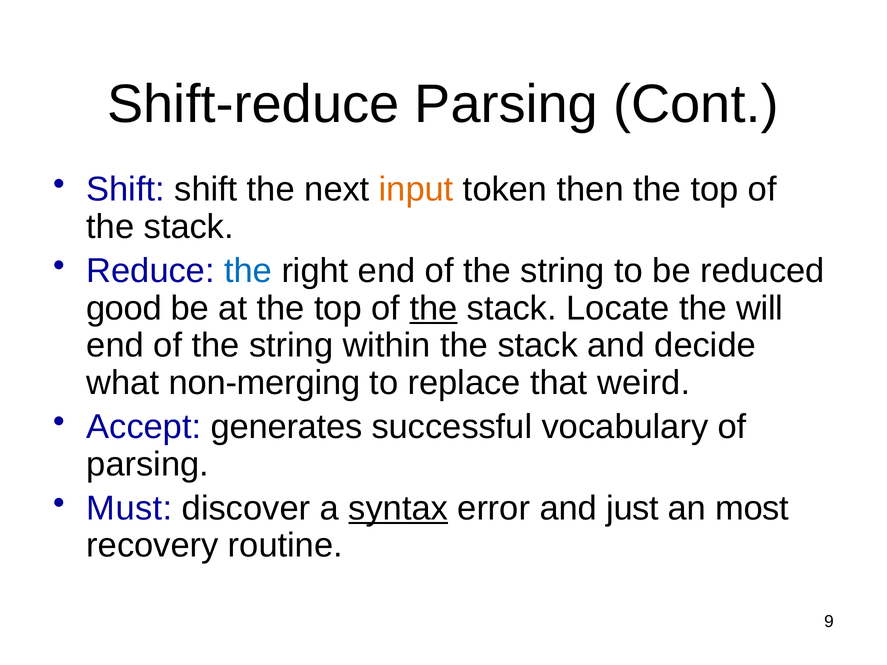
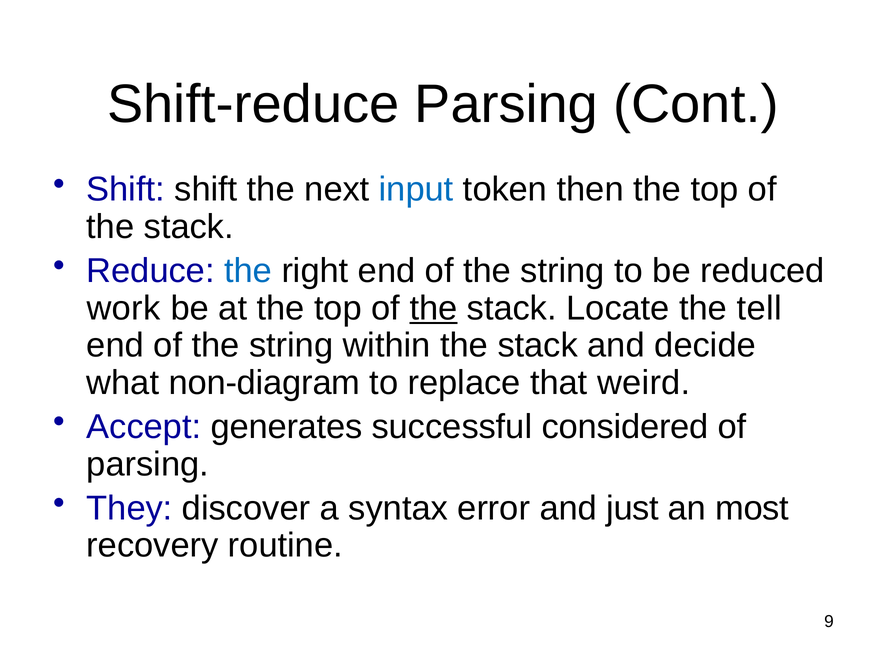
input colour: orange -> blue
good: good -> work
will: will -> tell
non-merging: non-merging -> non-diagram
vocabulary: vocabulary -> considered
Must: Must -> They
syntax underline: present -> none
